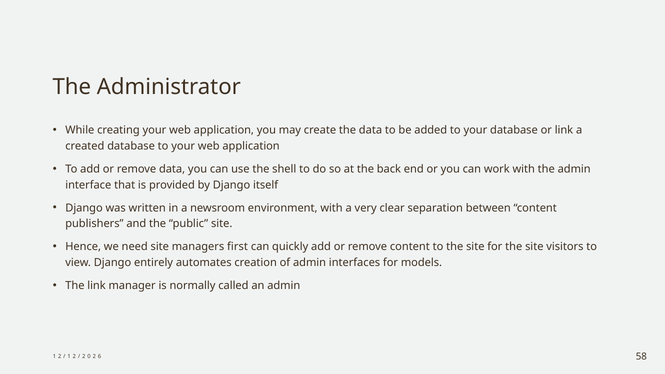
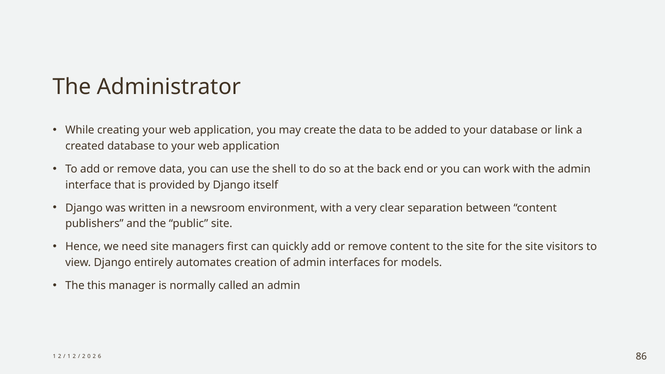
The link: link -> this
58: 58 -> 86
